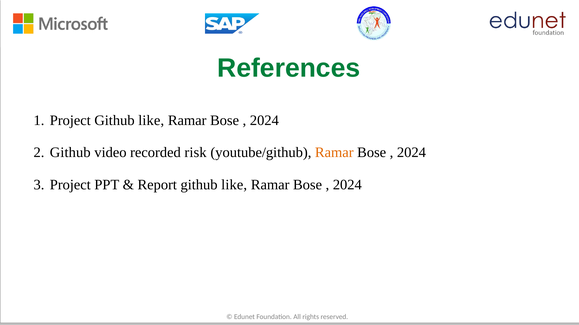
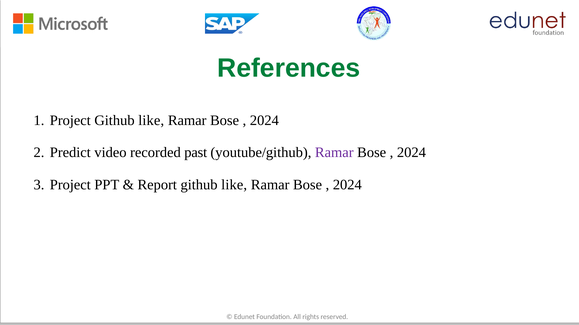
Github at (70, 153): Github -> Predict
risk: risk -> past
Ramar at (334, 153) colour: orange -> purple
